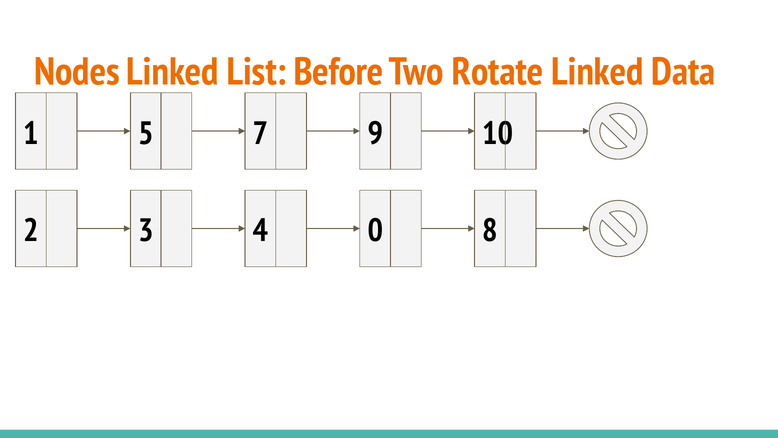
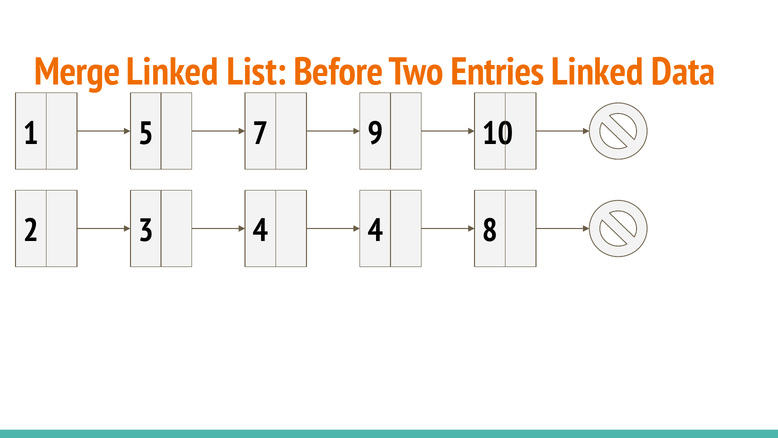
Nodes: Nodes -> Merge
Rotate: Rotate -> Entries
4 0: 0 -> 4
